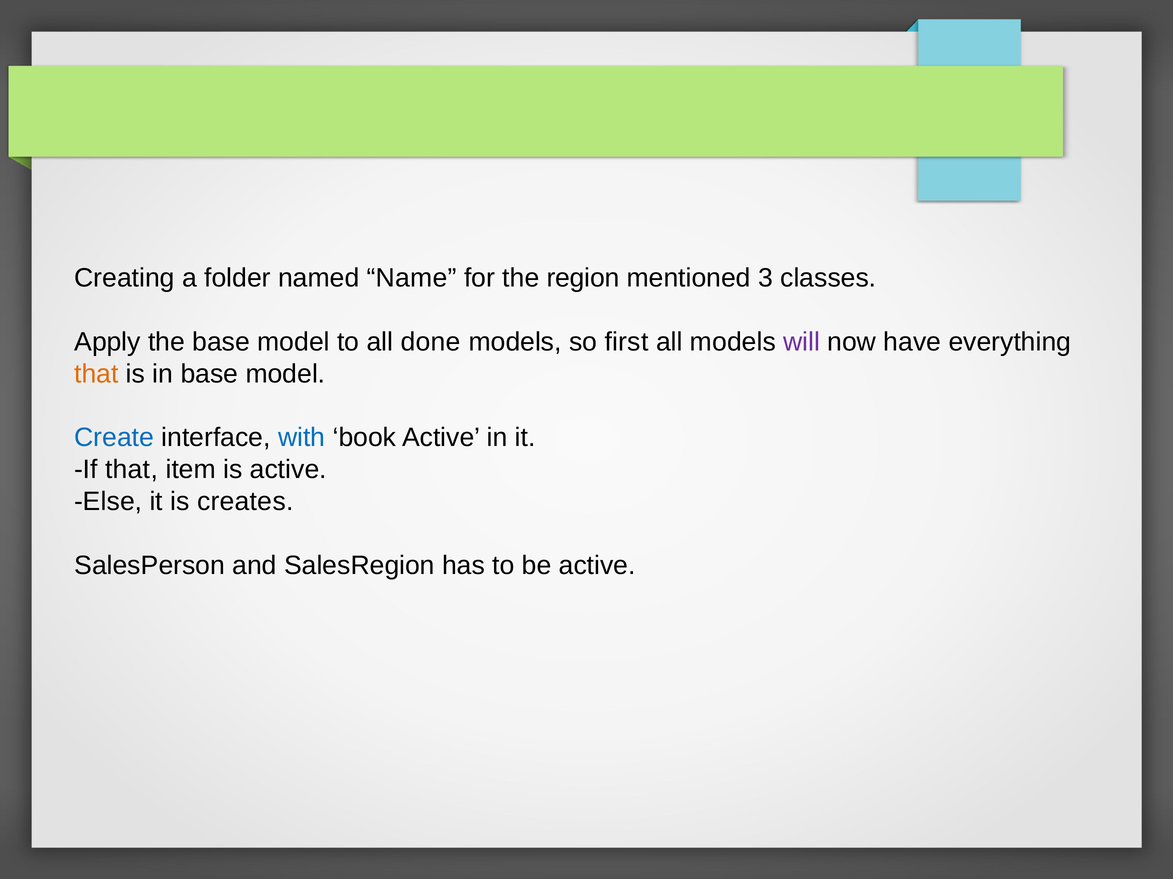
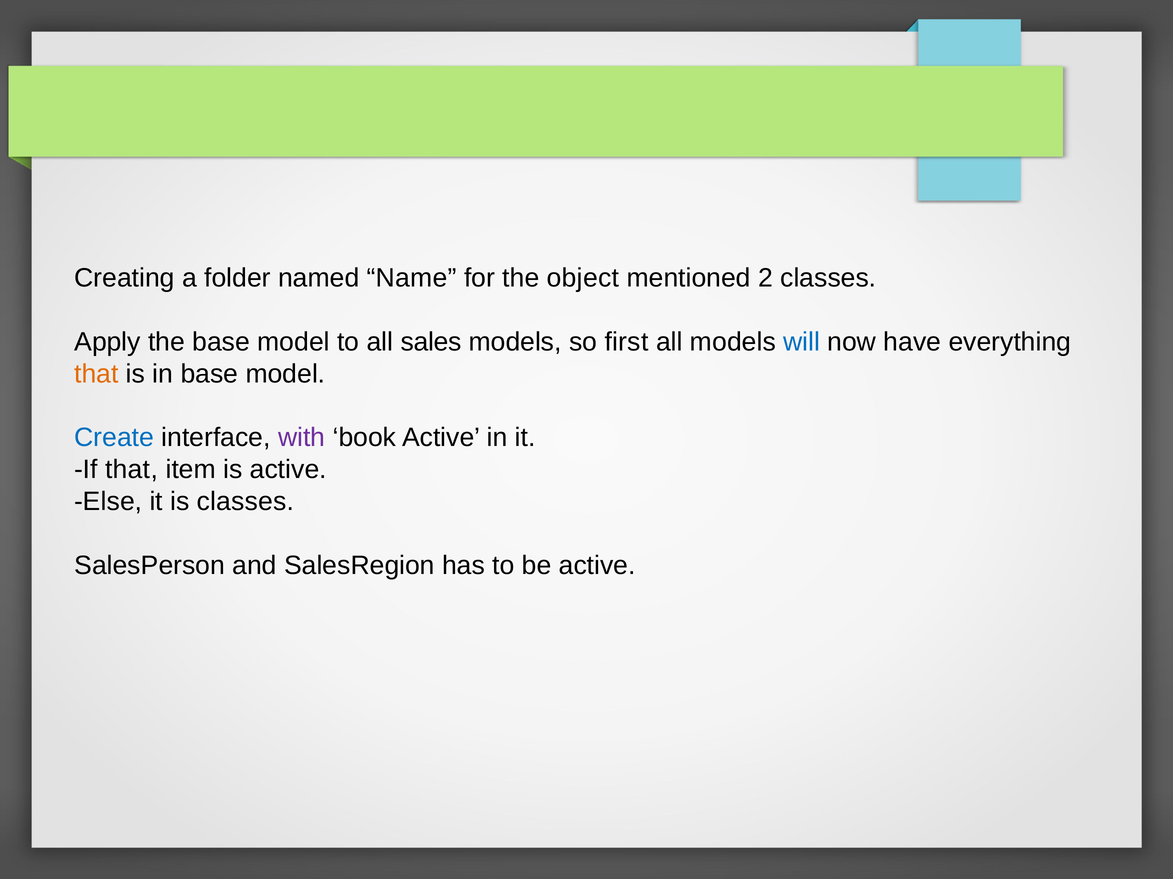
region: region -> object
3: 3 -> 2
done: done -> sales
will colour: purple -> blue
with colour: blue -> purple
is creates: creates -> classes
